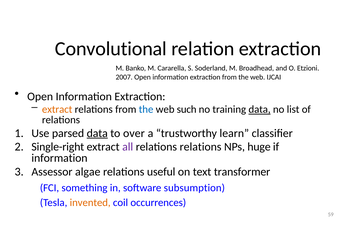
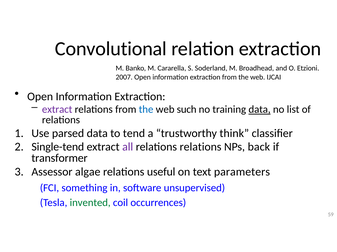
extract at (57, 110) colour: orange -> purple
data at (97, 134) underline: present -> none
over: over -> tend
learn: learn -> think
Single-right: Single-right -> Single-tend
huge: huge -> back
information at (59, 159): information -> transformer
transformer: transformer -> parameters
subsumption: subsumption -> unsupervised
invented colour: orange -> green
